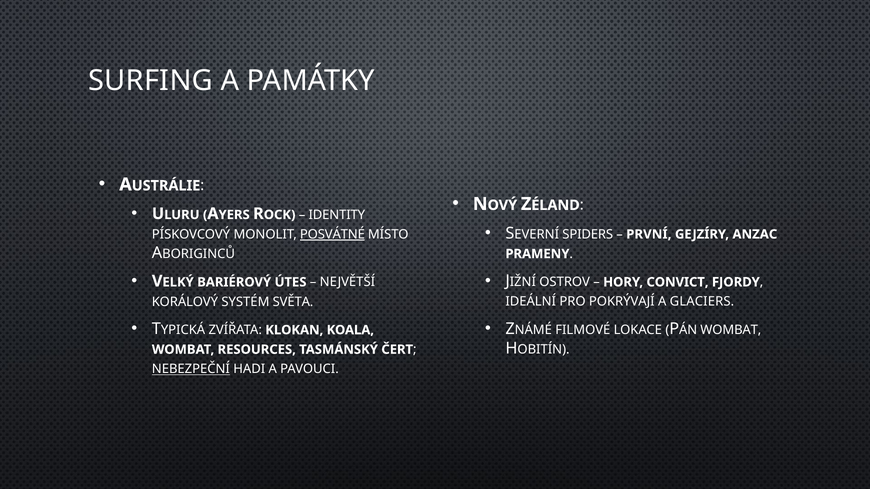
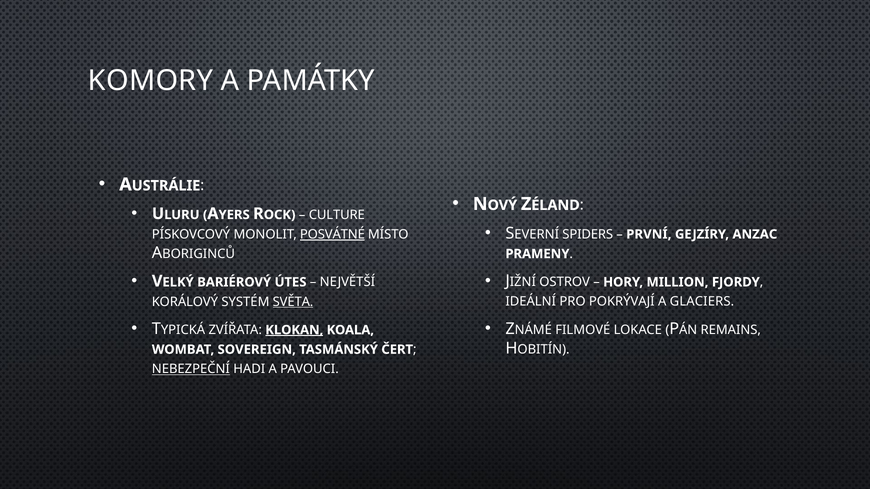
SURFING: SURFING -> KOMORY
IDENTITY: IDENTITY -> CULTURE
CONVICT: CONVICT -> MILLION
SVĚTA underline: none -> present
WOMBAT at (731, 330): WOMBAT -> REMAINS
KLOKAN underline: none -> present
RESOURCES: RESOURCES -> SOVEREIGN
